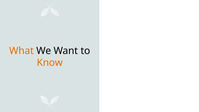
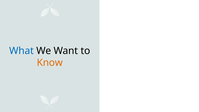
What colour: orange -> blue
